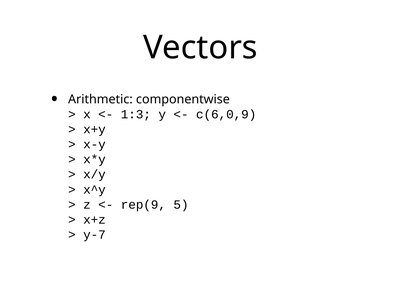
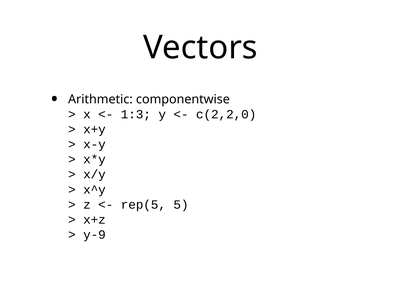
c(6,0,9: c(6,0,9 -> c(2,2,0
rep(9: rep(9 -> rep(5
y-7: y-7 -> y-9
